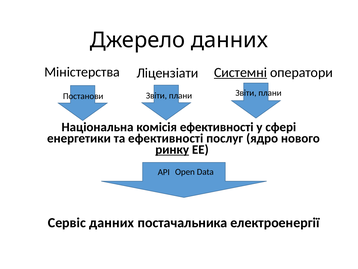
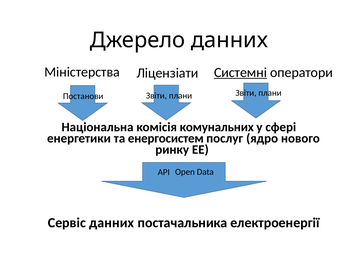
комісія ефективності: ефективності -> комунальних
та ефективності: ефективності -> енергосистем
ринку underline: present -> none
